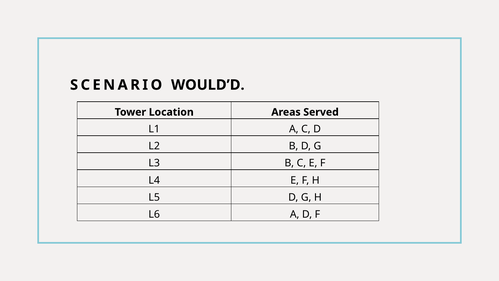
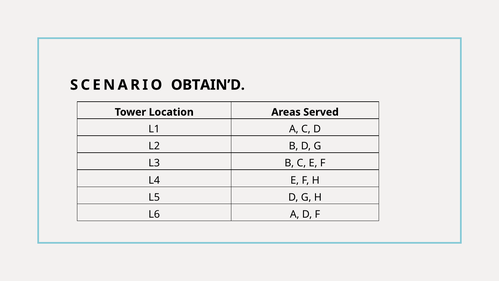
WOULD’D: WOULD’D -> OBTAIN’D
